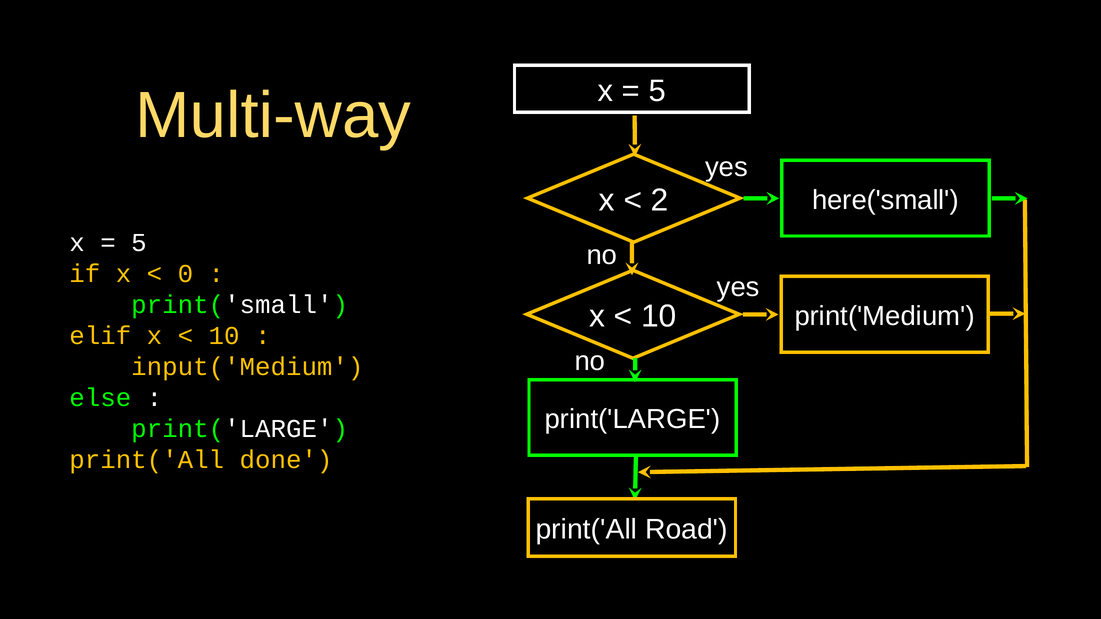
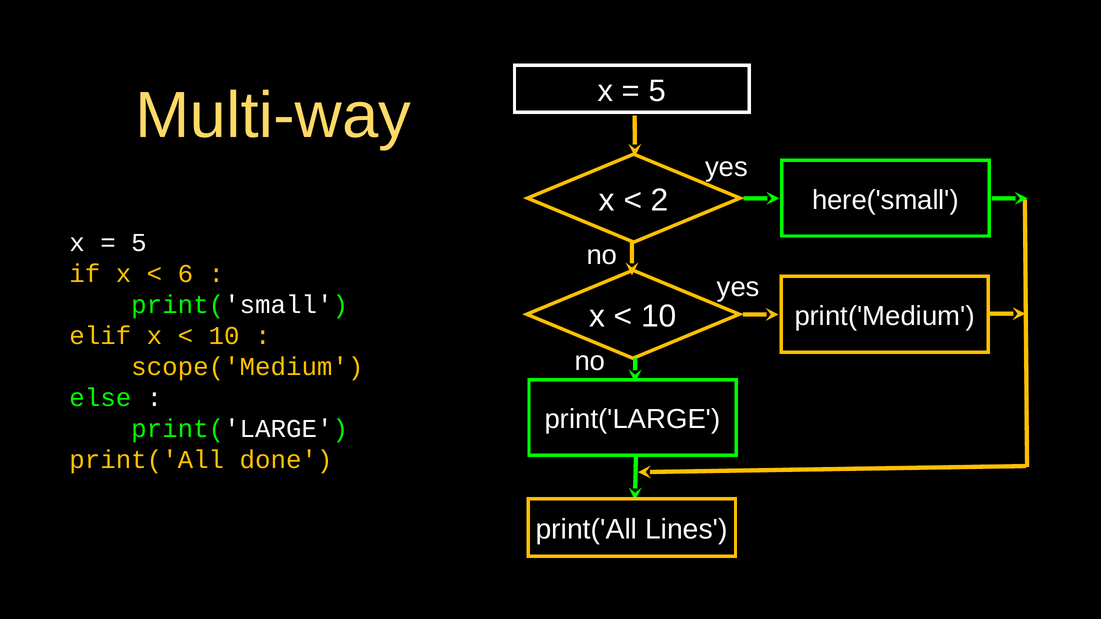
0: 0 -> 6
input('Medium: input('Medium -> scope('Medium
Road: Road -> Lines
